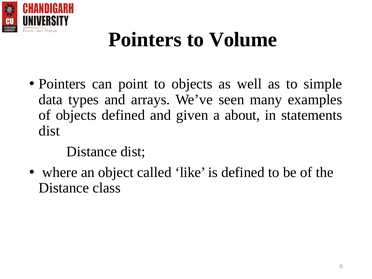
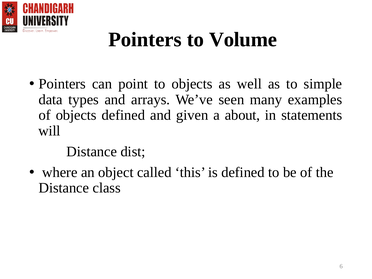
dist at (49, 131): dist -> will
like: like -> this
